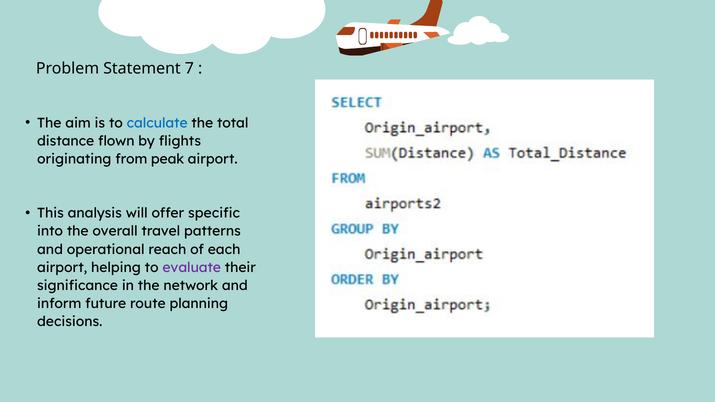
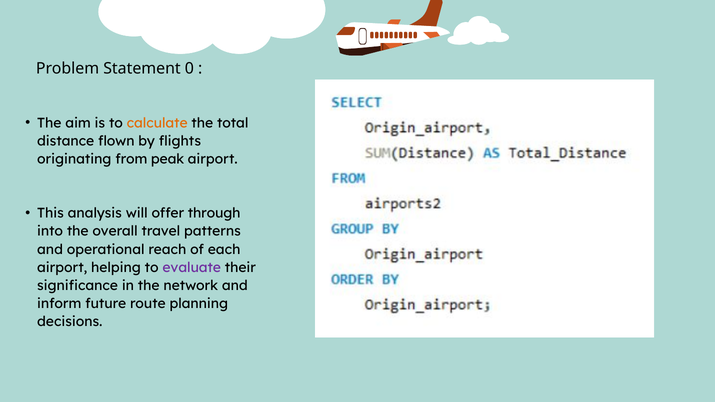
7: 7 -> 0
calculate colour: blue -> orange
specific: specific -> through
